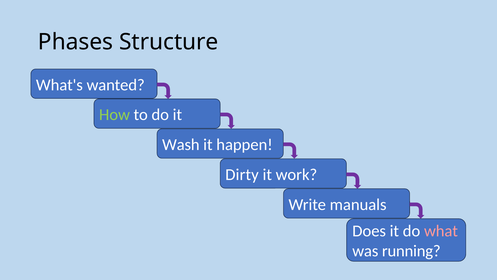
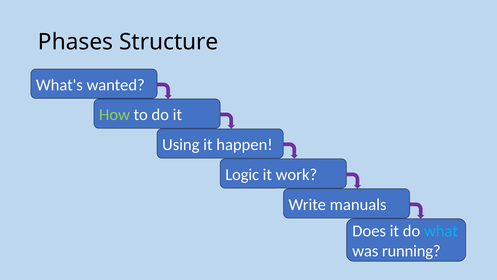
Wash: Wash -> Using
Dirty: Dirty -> Logic
what colour: pink -> light blue
